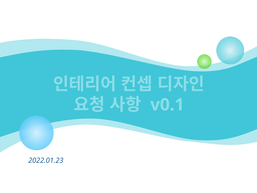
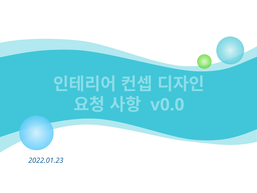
v0.1: v0.1 -> v0.0
